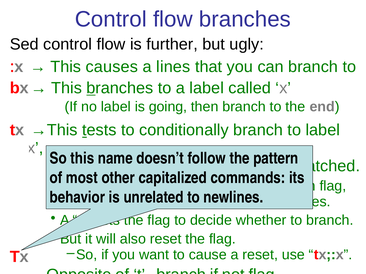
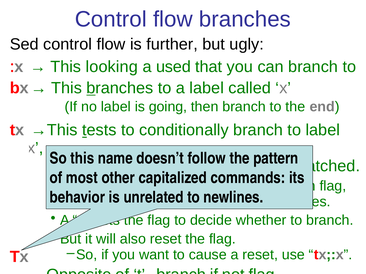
causes: causes -> looking
lines: lines -> used
